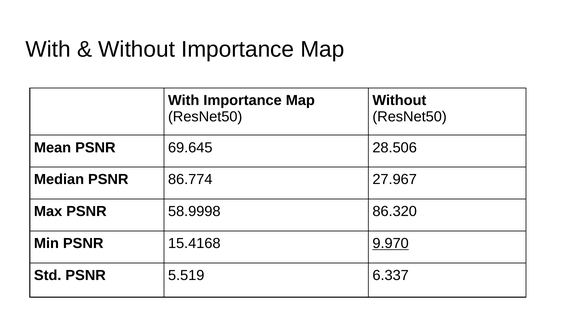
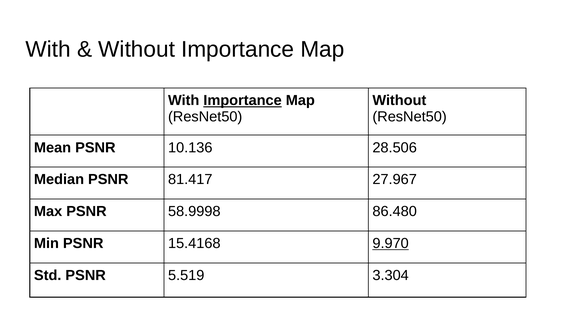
Importance at (243, 101) underline: none -> present
69.645: 69.645 -> 10.136
86.774: 86.774 -> 81.417
86.320: 86.320 -> 86.480
6.337: 6.337 -> 3.304
